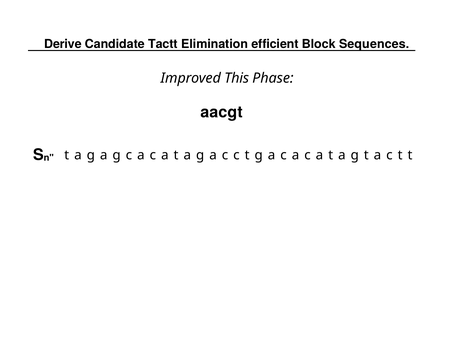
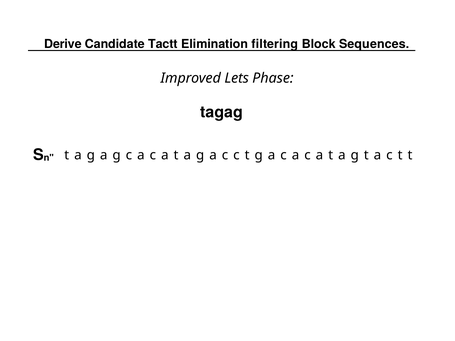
efficient: efficient -> filtering
This: This -> Lets
aacgt: aacgt -> tagag
